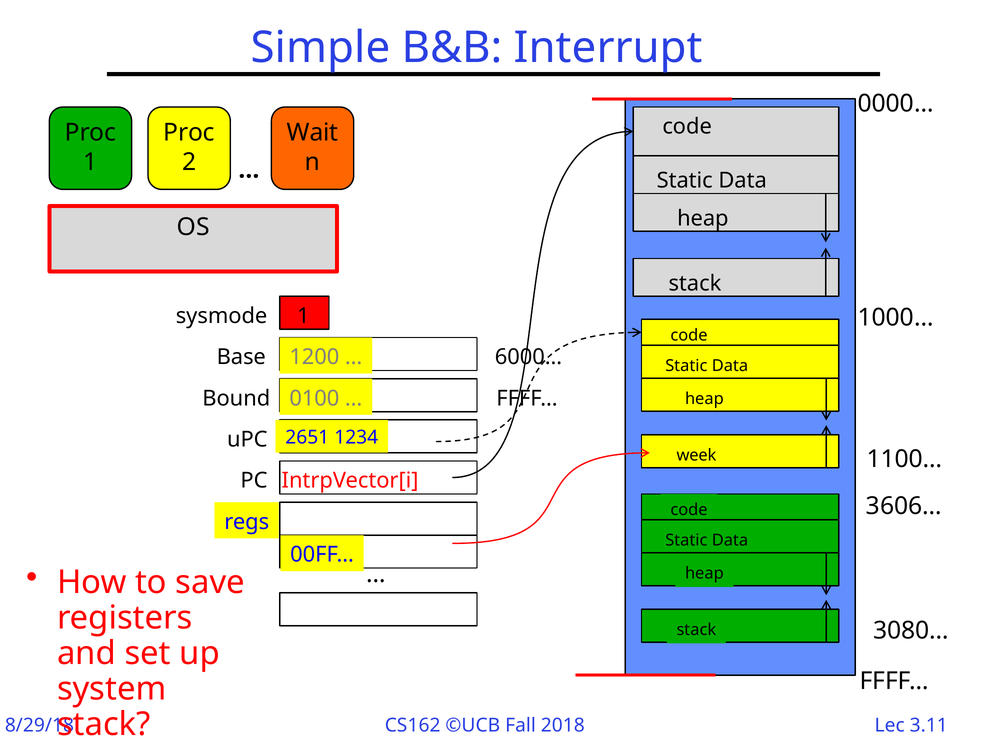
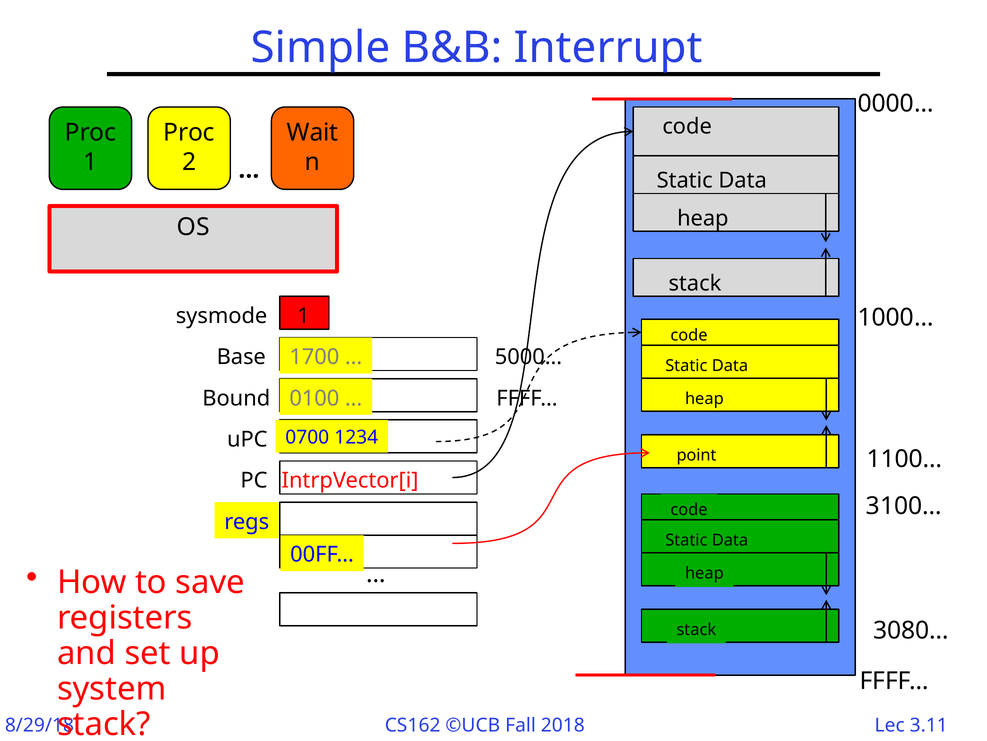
1200: 1200 -> 1700
6000…: 6000… -> 5000…
2651: 2651 -> 0700
week: week -> point
3606…: 3606… -> 3100…
